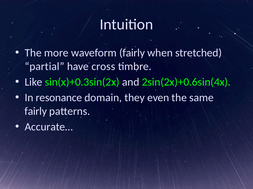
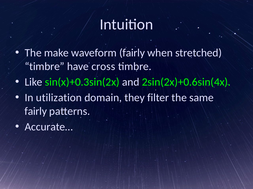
more: more -> make
partial at (45, 67): partial -> timbre
resonance: resonance -> utilization
even: even -> filter
